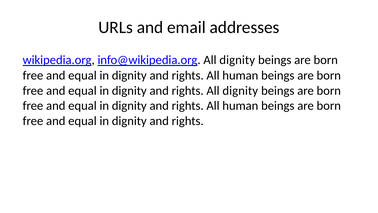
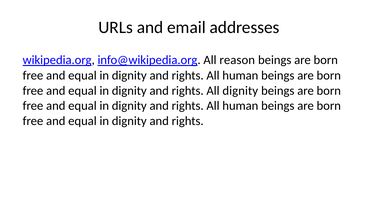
info@wikipedia.org All dignity: dignity -> reason
